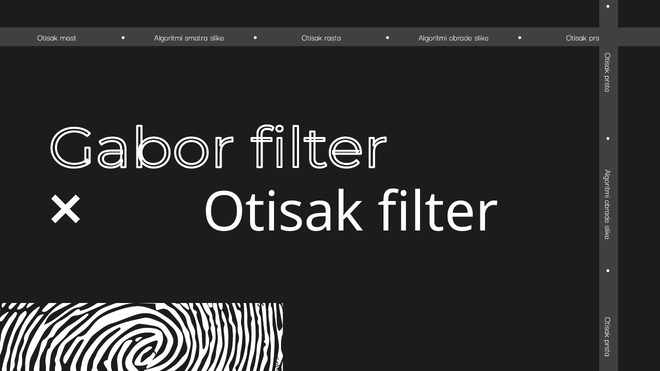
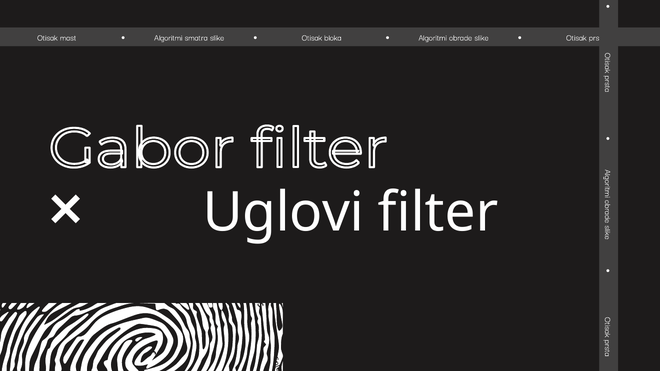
rasta: rasta -> bloka
Otisak at (283, 213): Otisak -> Uglovi
